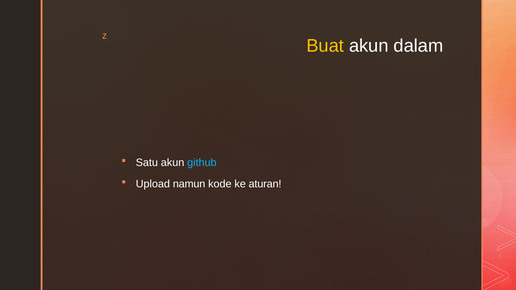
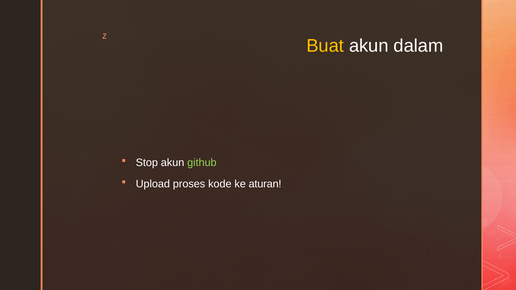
Satu: Satu -> Stop
github colour: light blue -> light green
namun: namun -> proses
